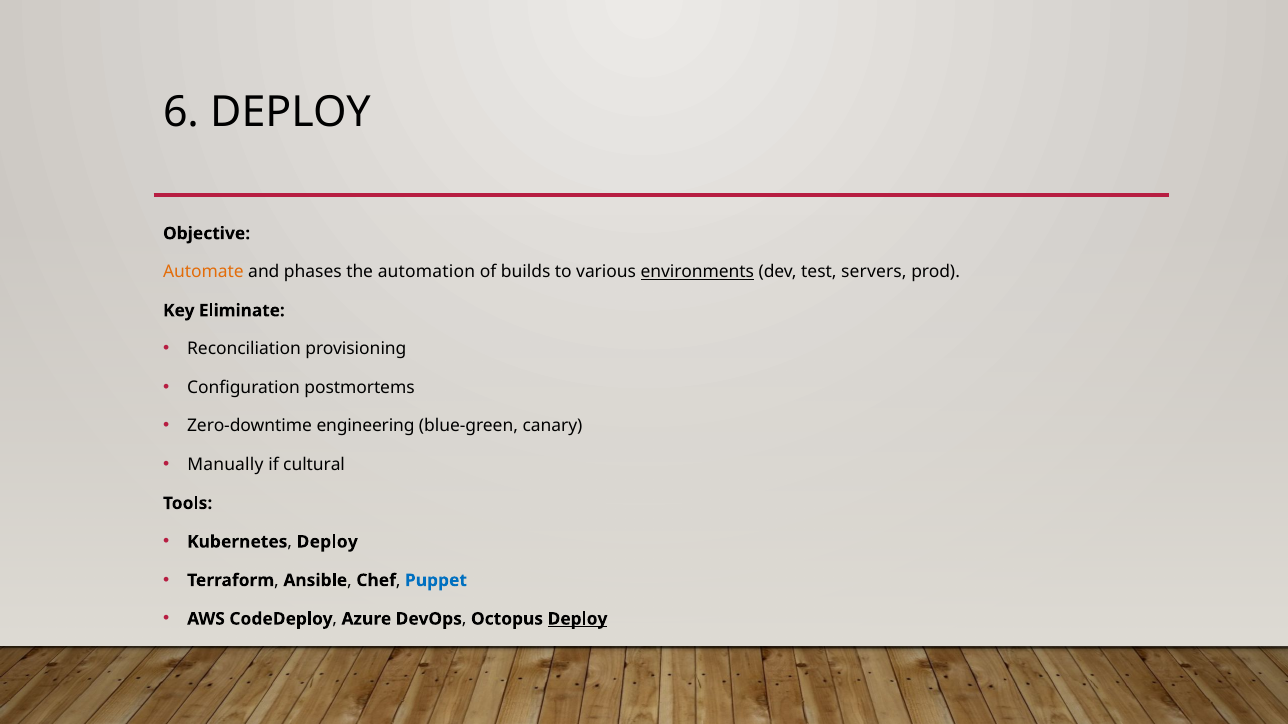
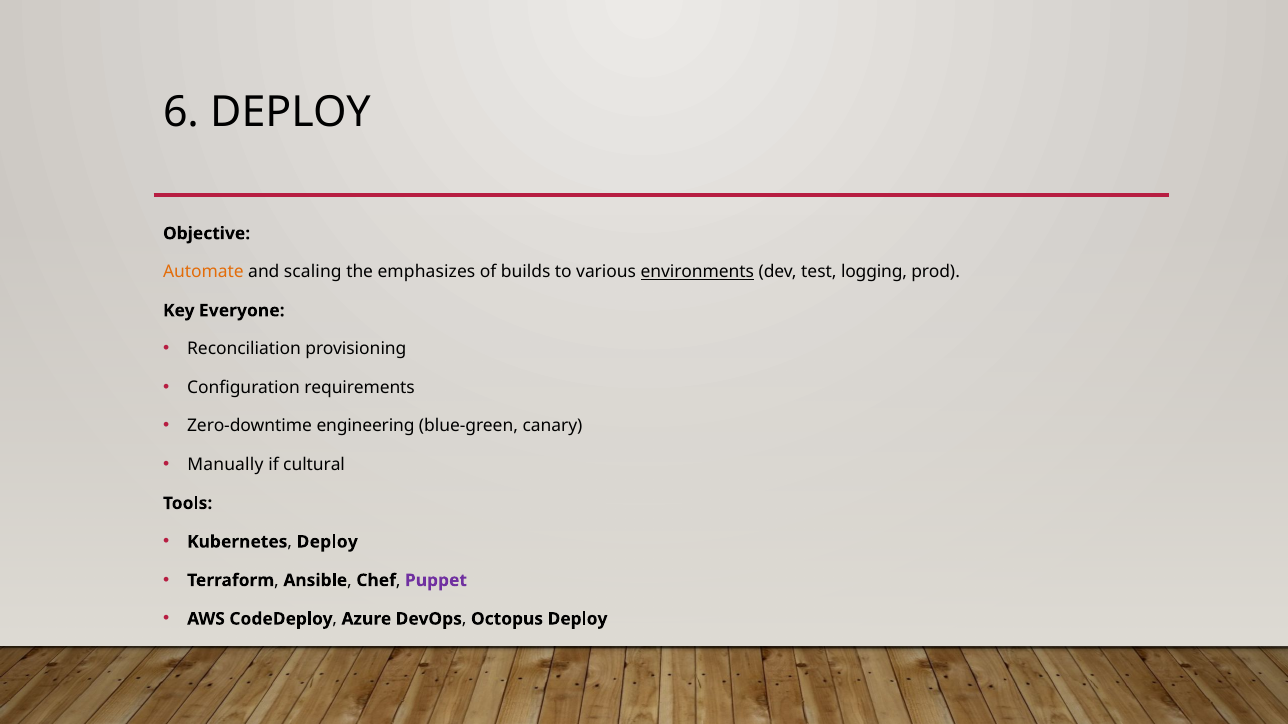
phases: phases -> scaling
automation: automation -> emphasizes
servers: servers -> logging
Eliminate: Eliminate -> Everyone
postmortems: postmortems -> requirements
Puppet colour: blue -> purple
Deploy at (578, 619) underline: present -> none
